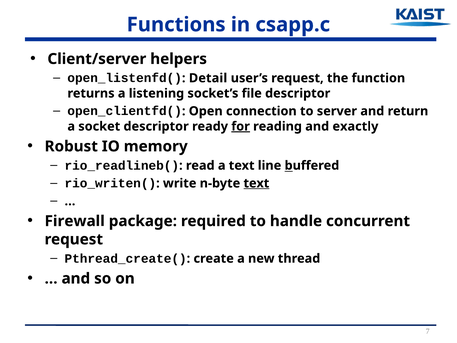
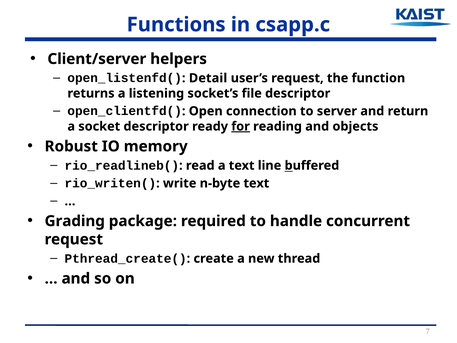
exactly: exactly -> objects
text at (256, 183) underline: present -> none
Firewall: Firewall -> Grading
